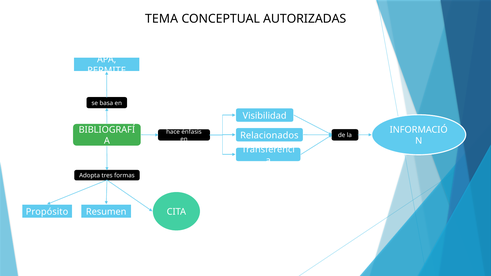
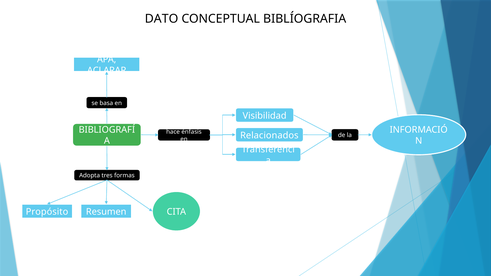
TEMA: TEMA -> DATO
AUTORIZADAS: AUTORIZADAS -> BIBLÍOGRAFIA
PERMITE: PERMITE -> ACLARAR
